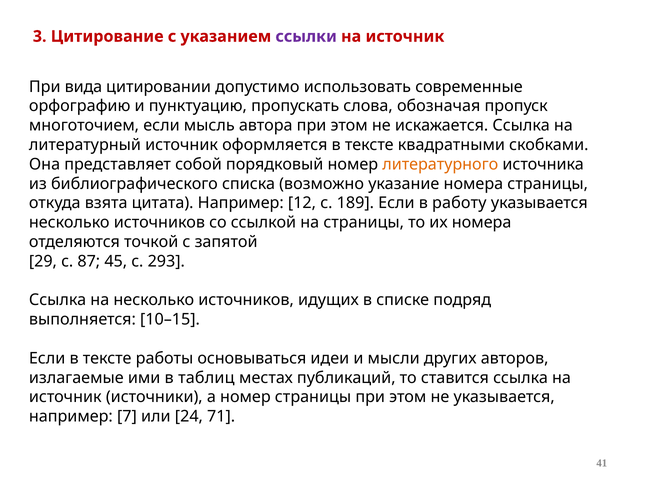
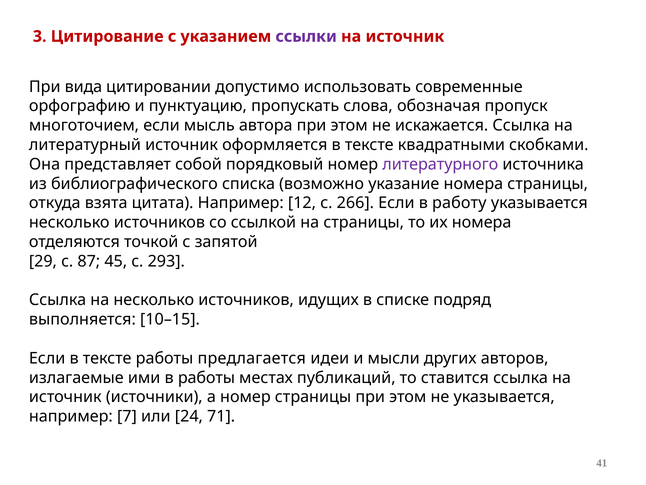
литературного colour: orange -> purple
189: 189 -> 266
основываться: основываться -> предлагается
в таблиц: таблиц -> работы
